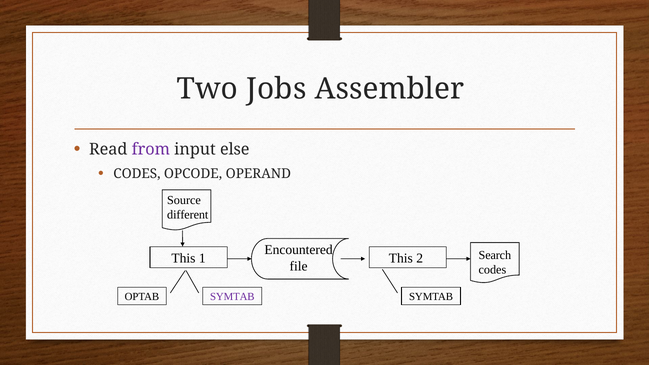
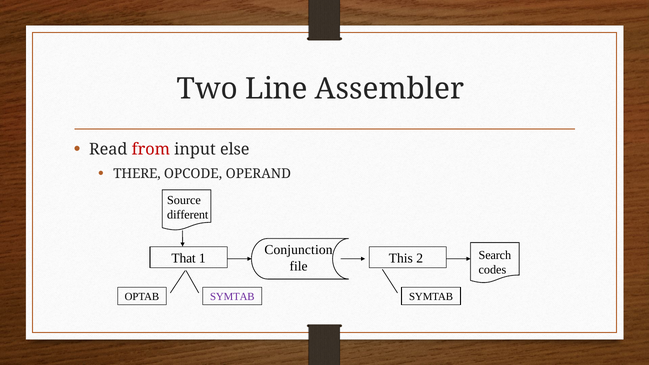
Jobs: Jobs -> Line
from colour: purple -> red
CODES at (137, 174): CODES -> THERE
Encountered: Encountered -> Conjunction
This at (183, 258): This -> That
